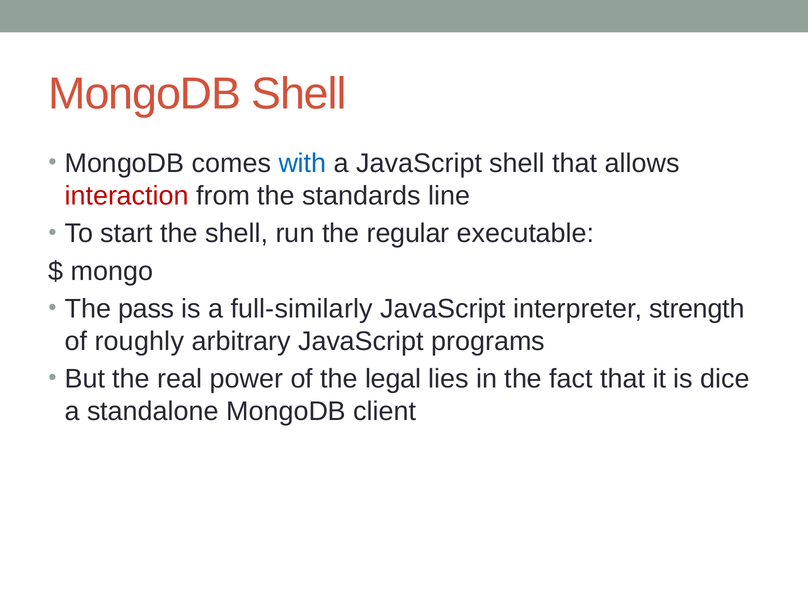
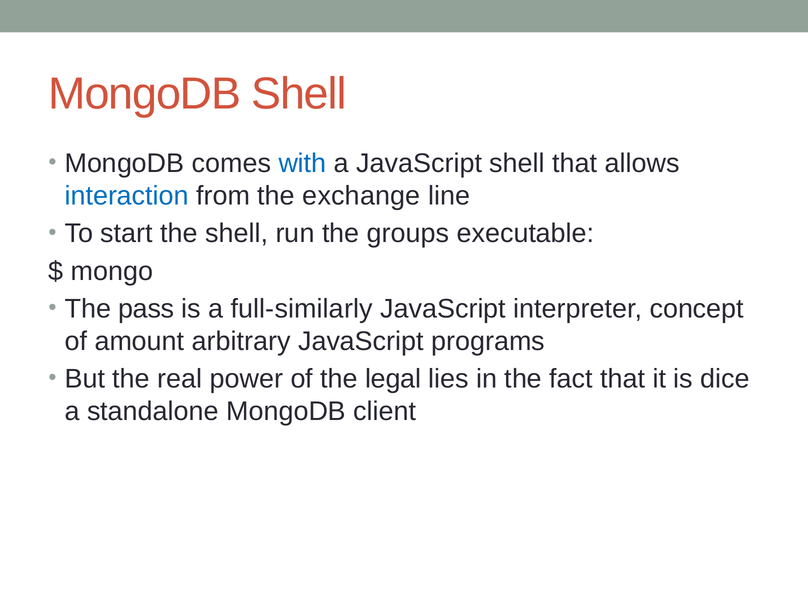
interaction colour: red -> blue
standards: standards -> exchange
regular: regular -> groups
strength: strength -> concept
roughly: roughly -> amount
